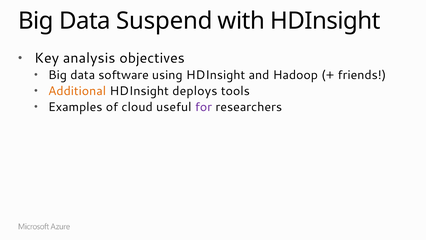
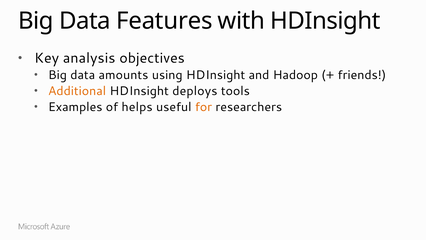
Suspend: Suspend -> Features
software: software -> amounts
cloud: cloud -> helps
for colour: purple -> orange
